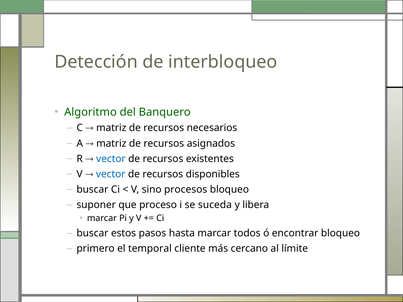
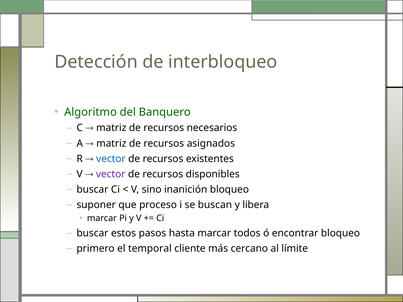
vector at (111, 174) colour: blue -> purple
procesos: procesos -> inanición
suceda: suceda -> buscan
